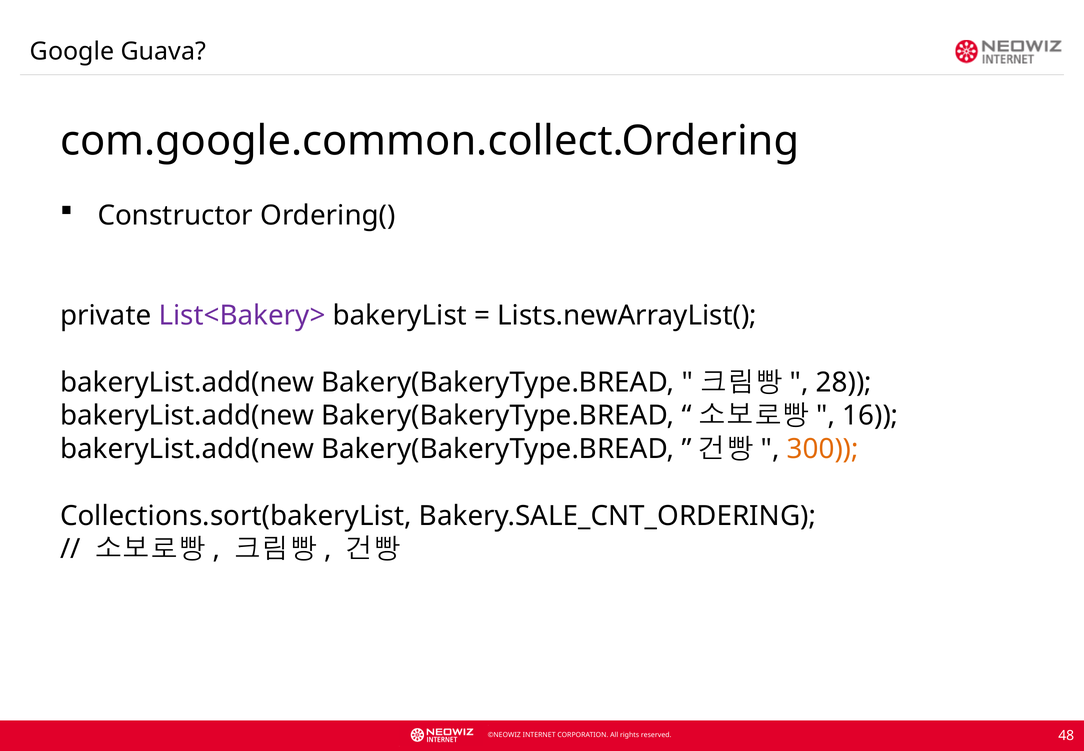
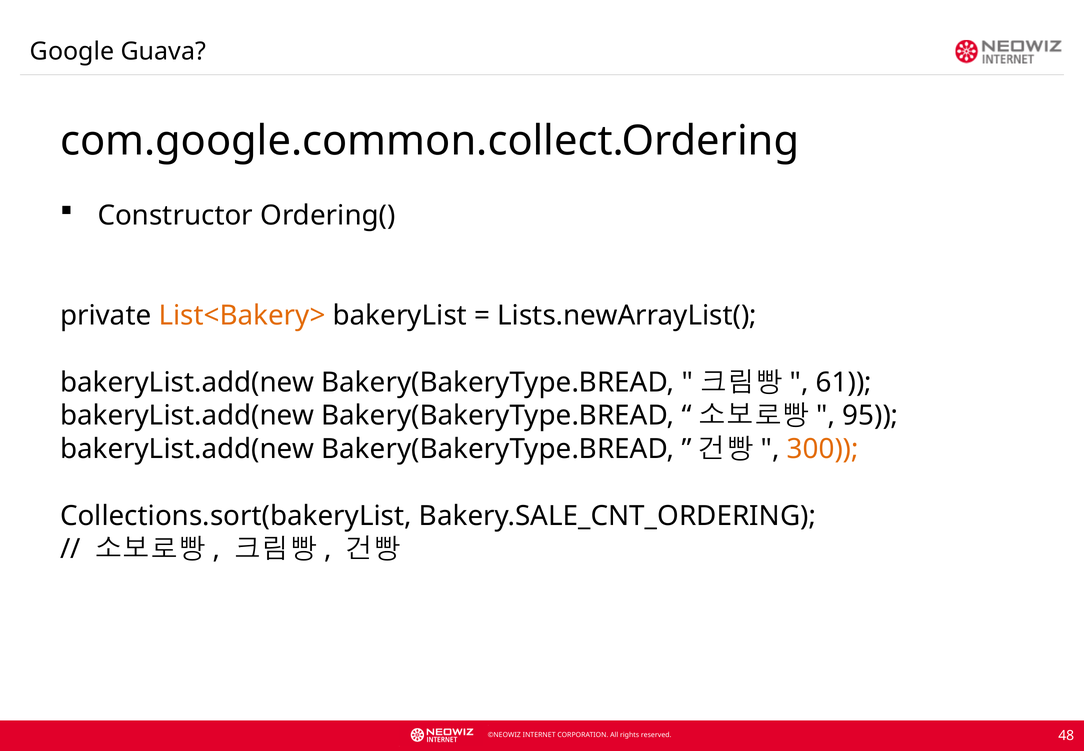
List<Bakery> colour: purple -> orange
28: 28 -> 61
16: 16 -> 95
